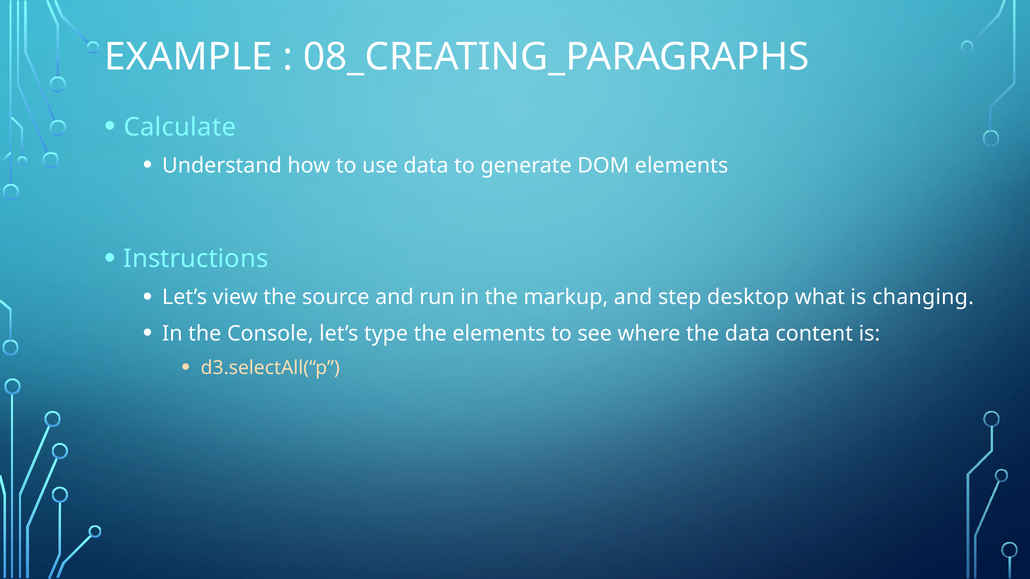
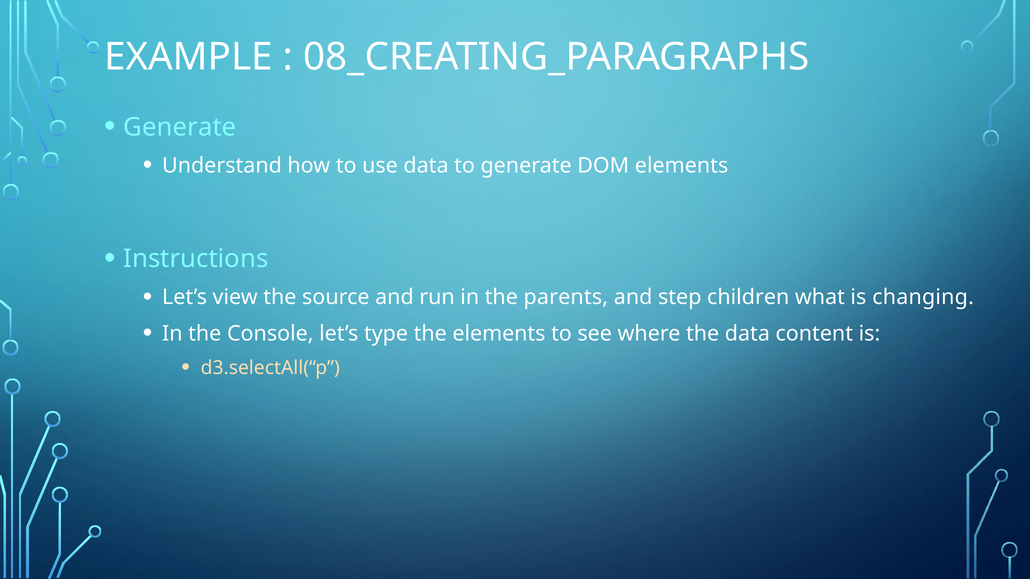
Calculate at (180, 127): Calculate -> Generate
markup: markup -> parents
desktop: desktop -> children
